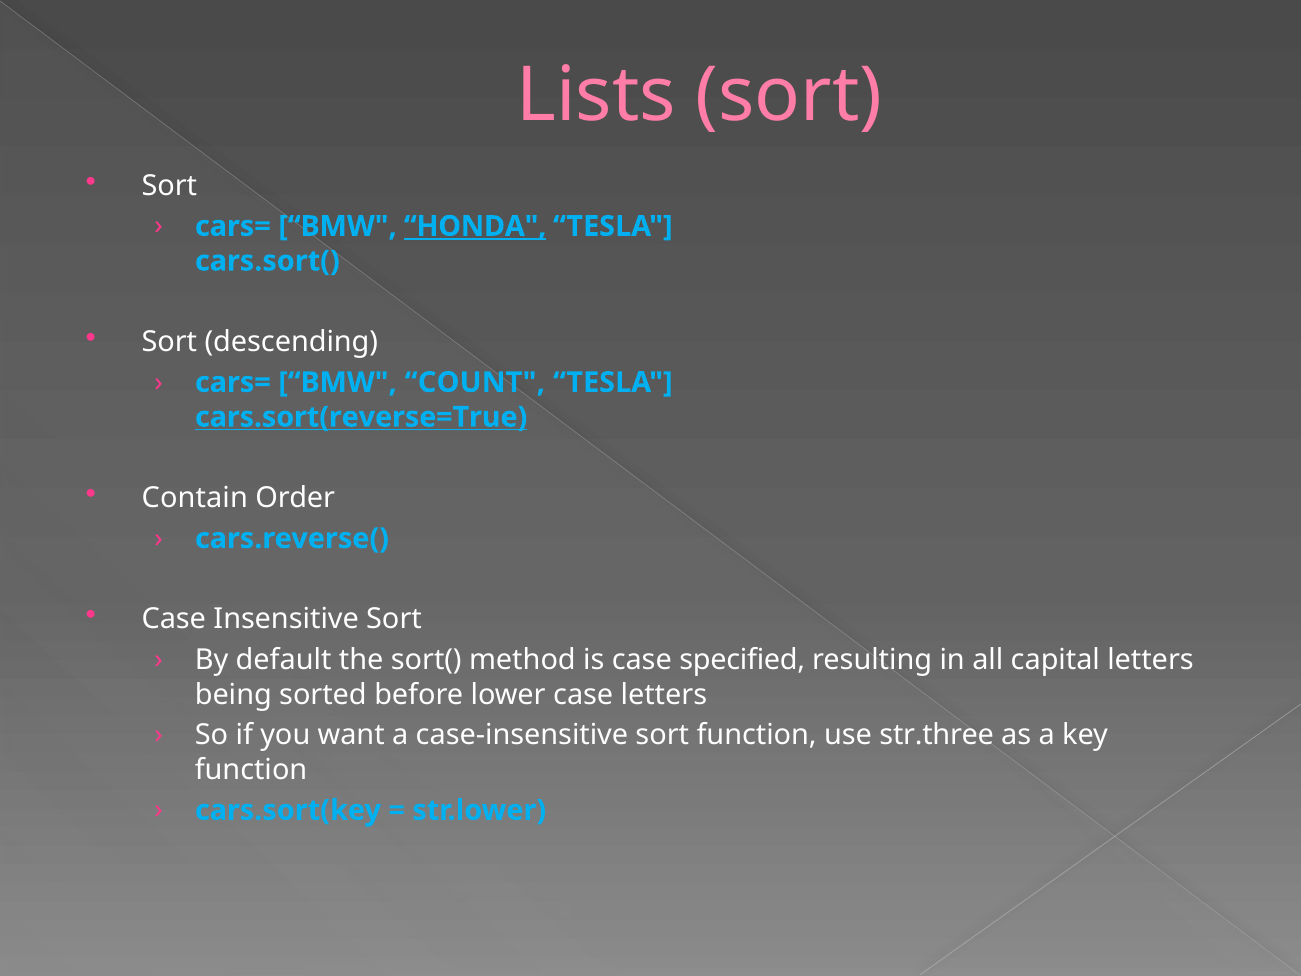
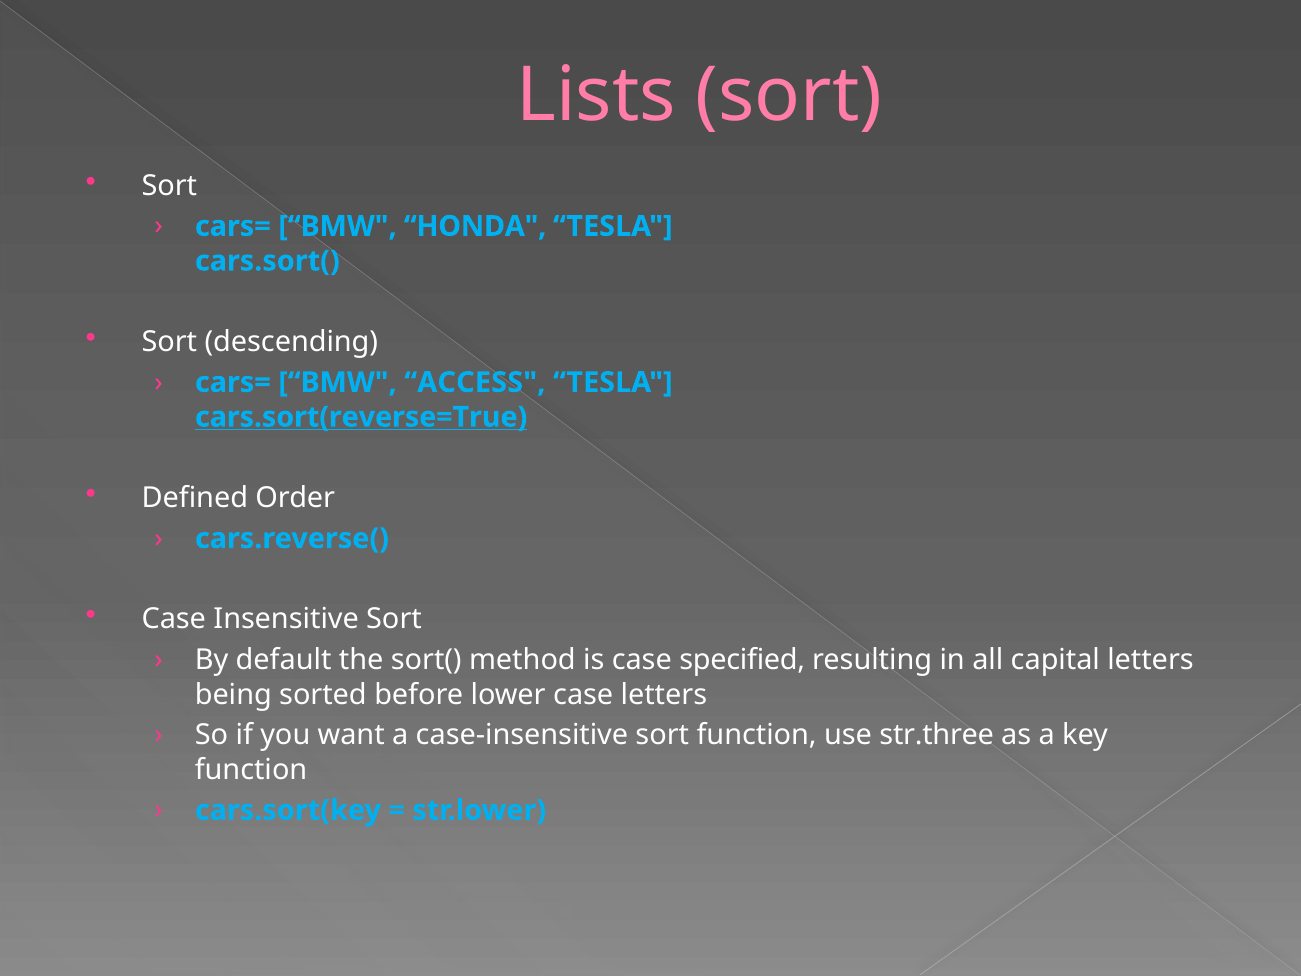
HONDA underline: present -> none
COUNT: COUNT -> ACCESS
Contain: Contain -> Defined
